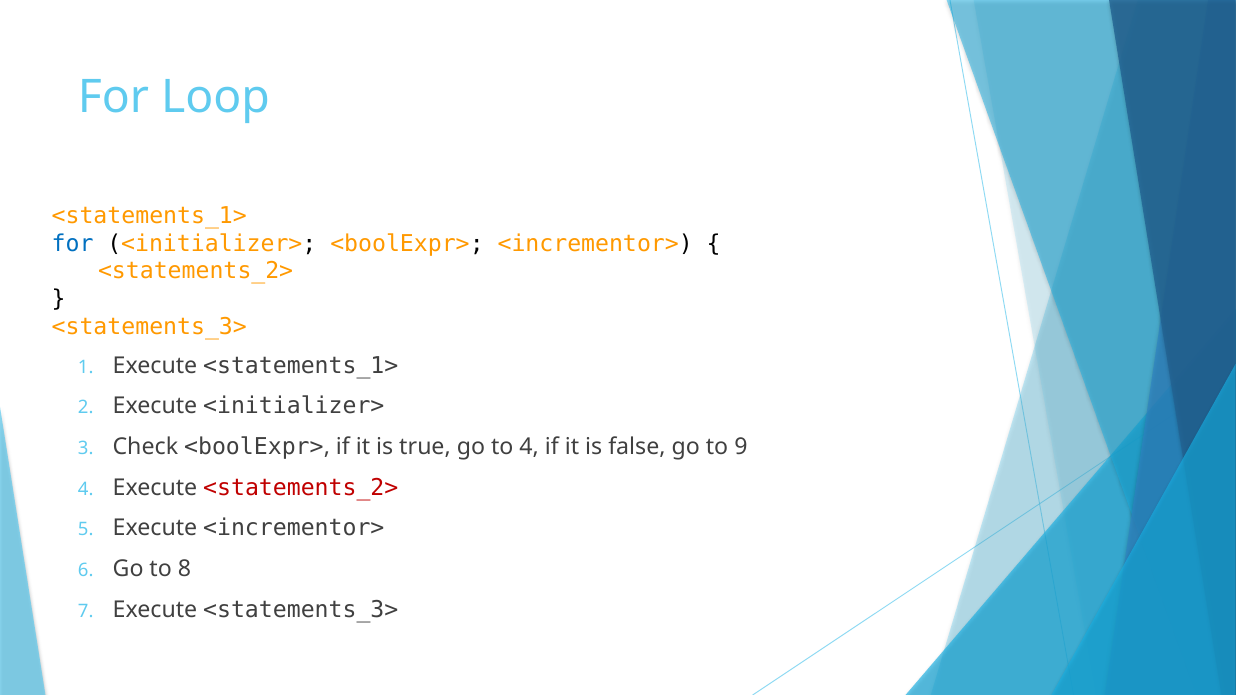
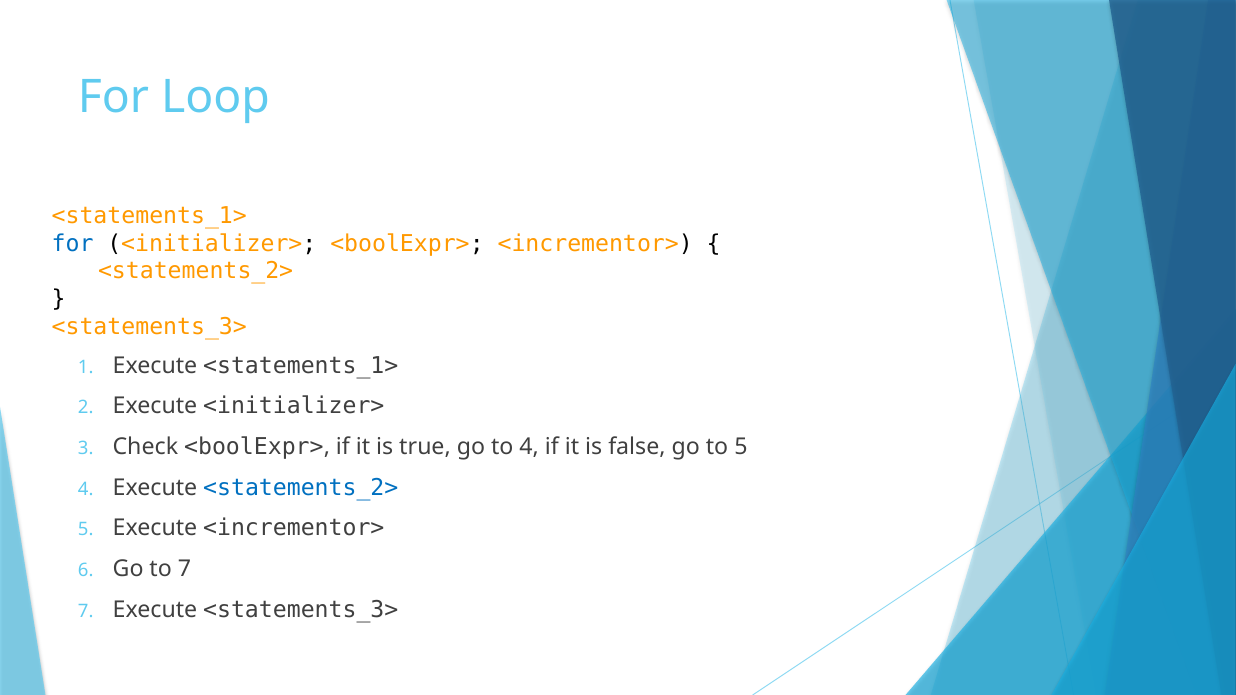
to 9: 9 -> 5
<statements_2> at (301, 488) colour: red -> blue
to 8: 8 -> 7
